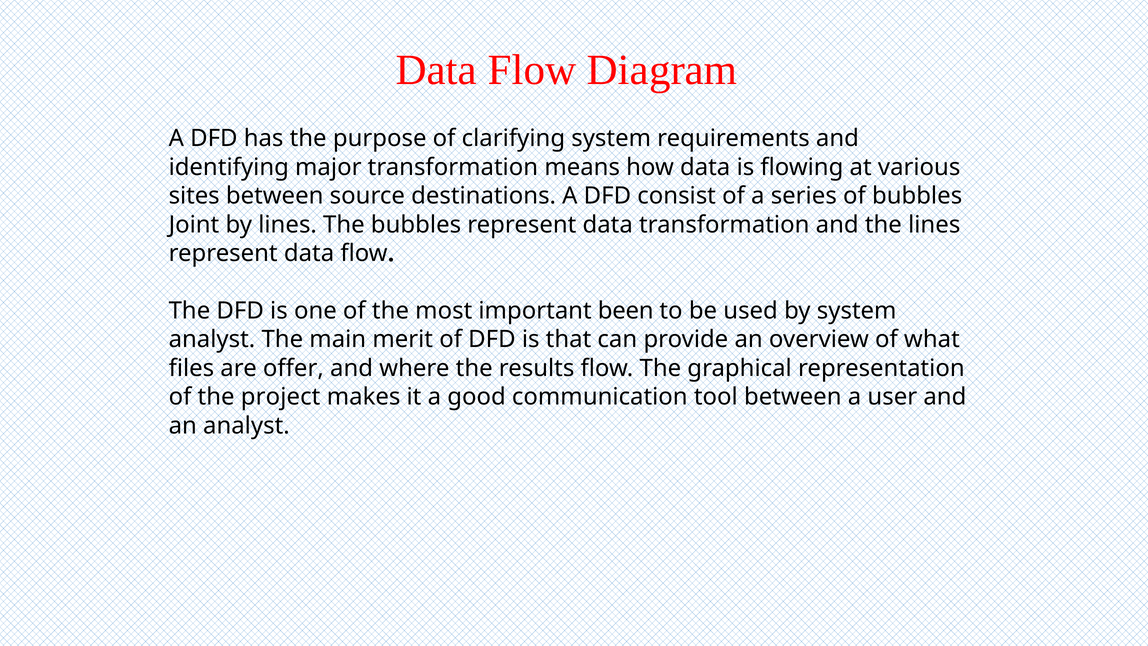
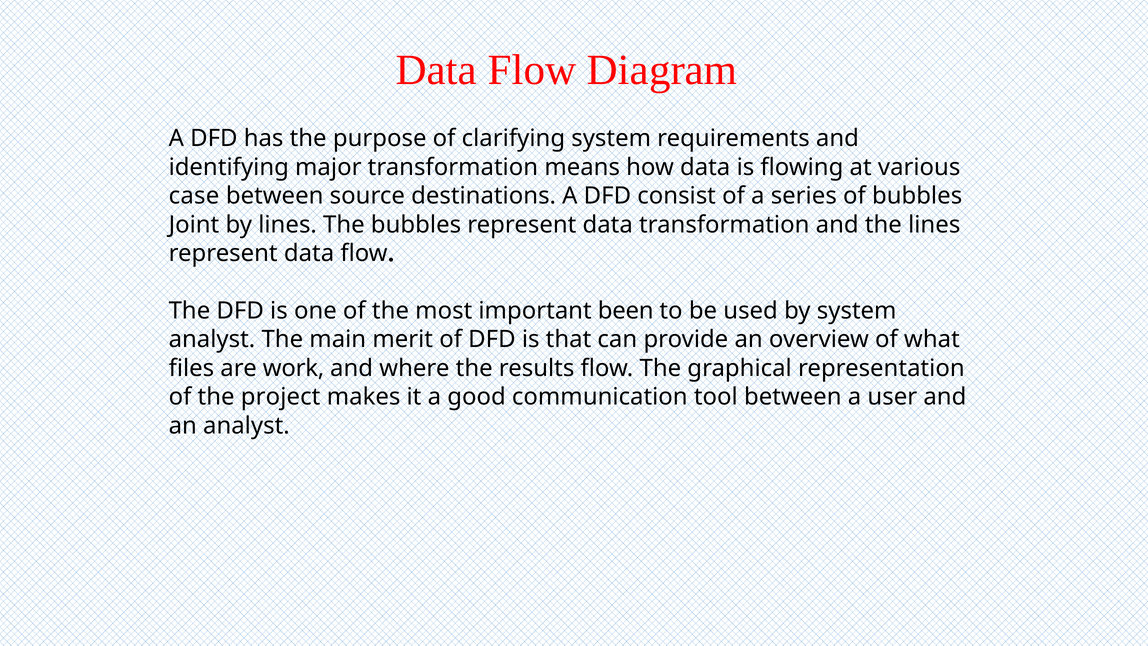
sites: sites -> case
offer: offer -> work
